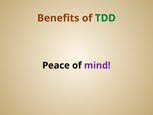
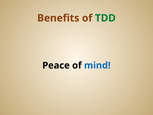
mind colour: purple -> blue
